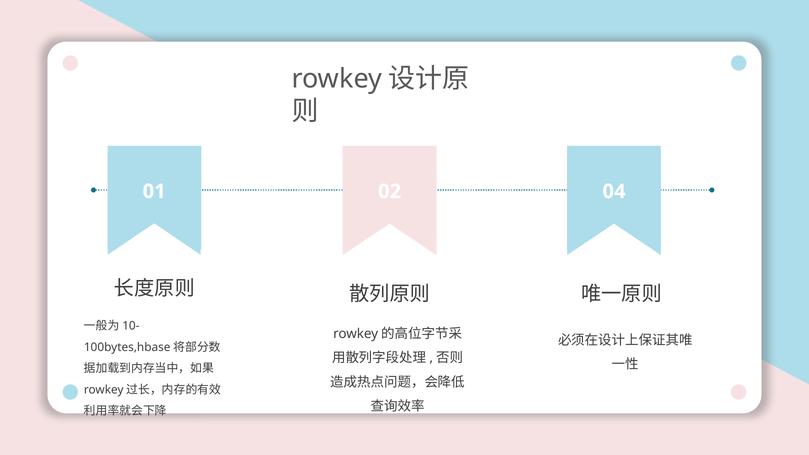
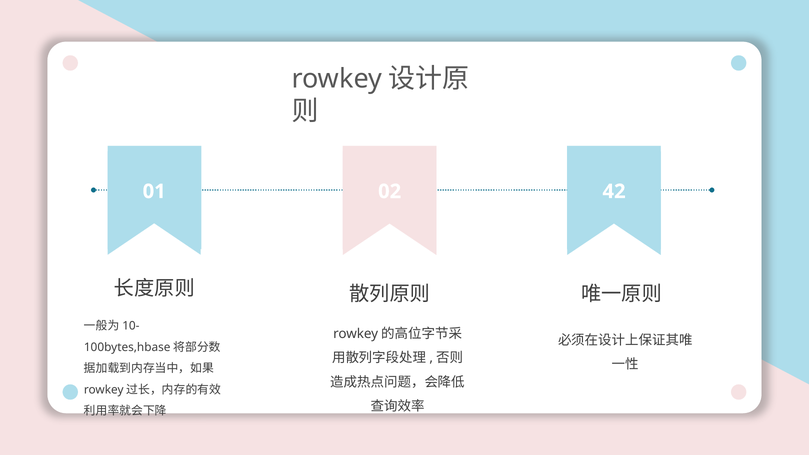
04: 04 -> 42
